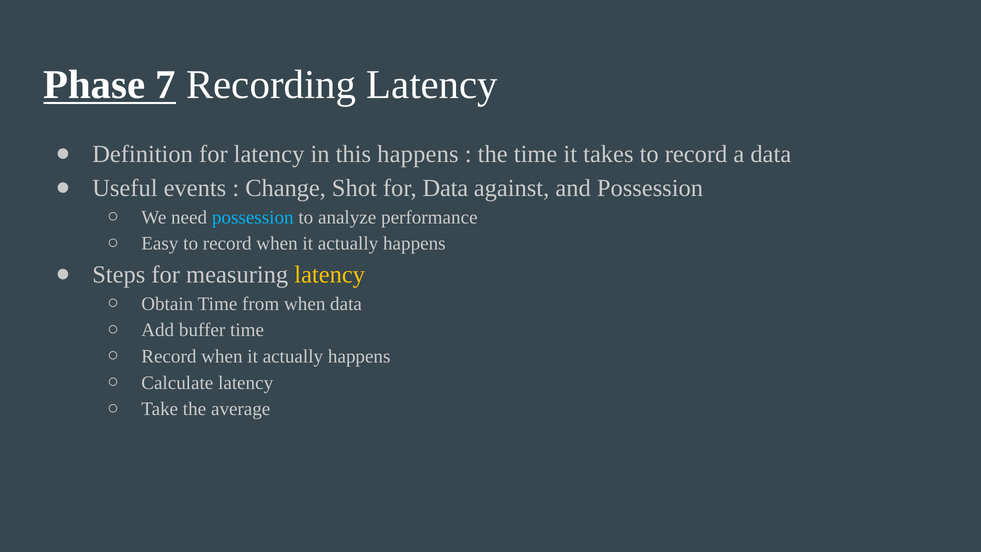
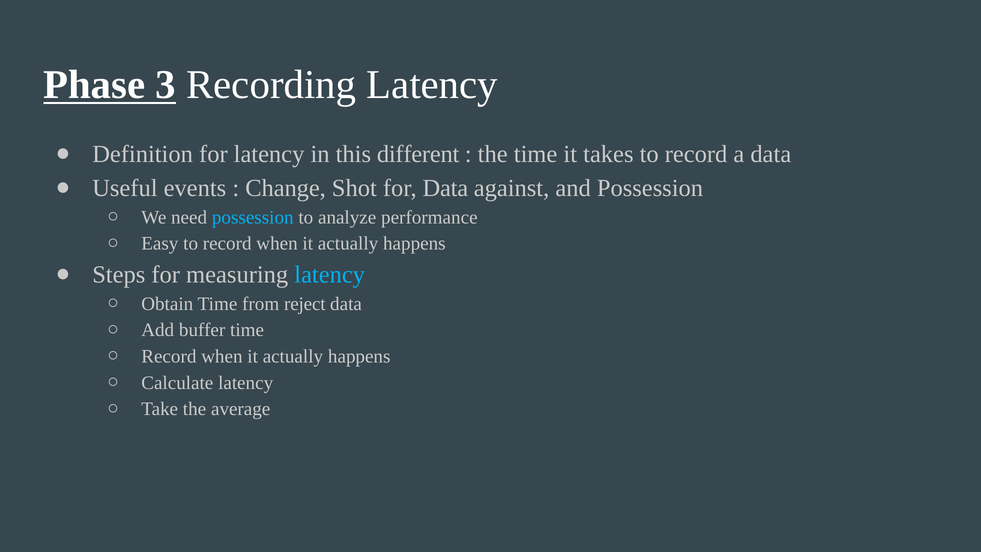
7: 7 -> 3
this happens: happens -> different
latency at (330, 275) colour: yellow -> light blue
from when: when -> reject
